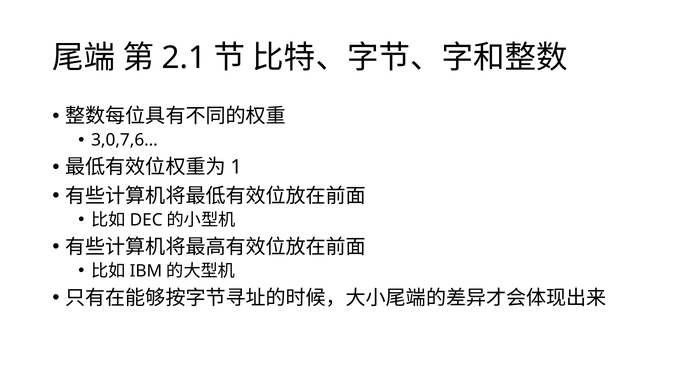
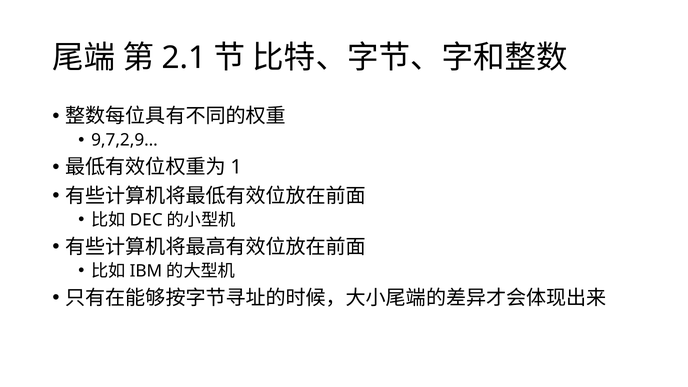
3,0,7,6…: 3,0,7,6… -> 9,7,2,9…
